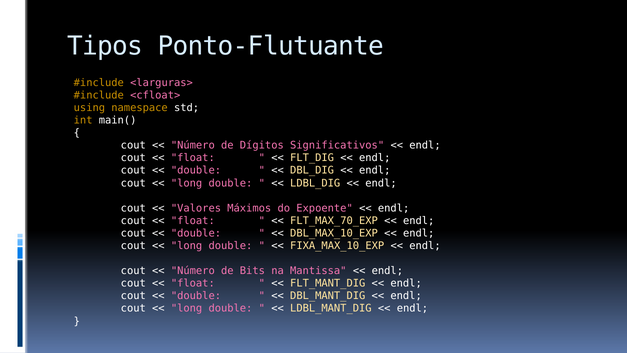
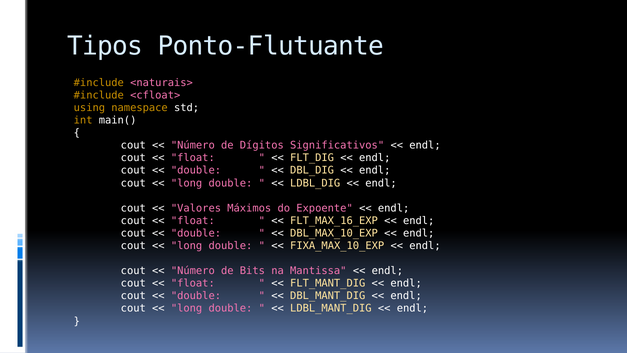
<larguras>: <larguras> -> <naturais>
FLT_MAX_70_EXP: FLT_MAX_70_EXP -> FLT_MAX_16_EXP
